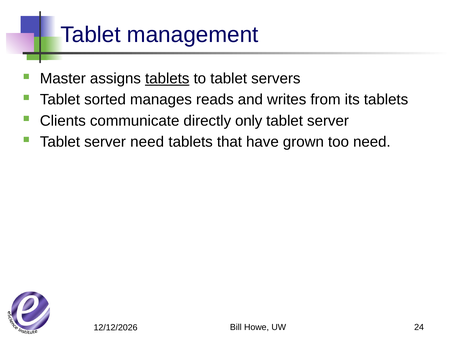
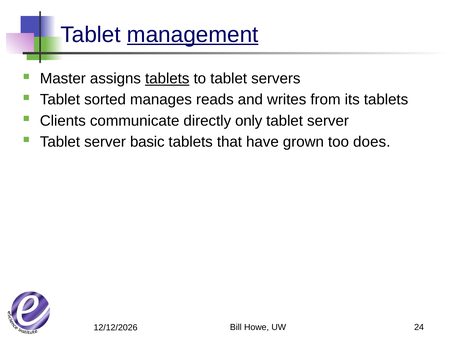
management underline: none -> present
server need: need -> basic
too need: need -> does
